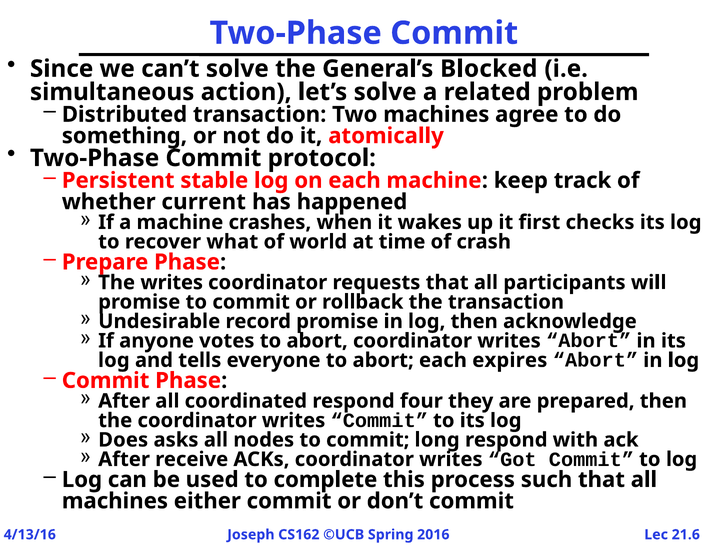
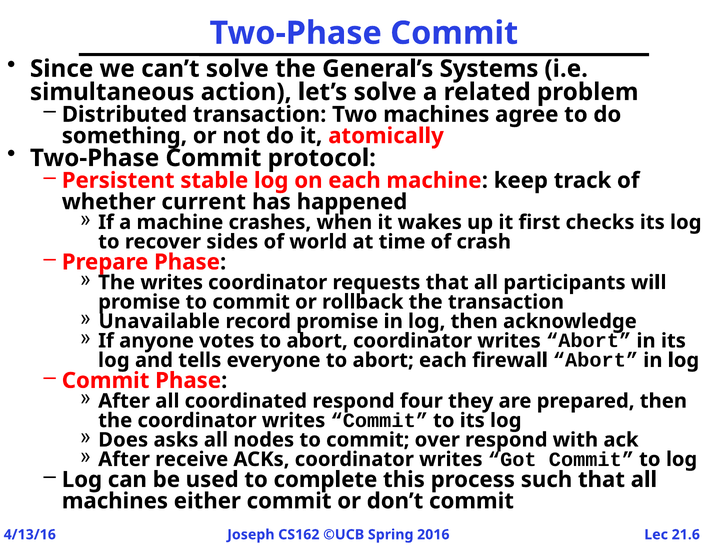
Blocked: Blocked -> Systems
what: what -> sides
Undesirable: Undesirable -> Unavailable
expires: expires -> firewall
long: long -> over
